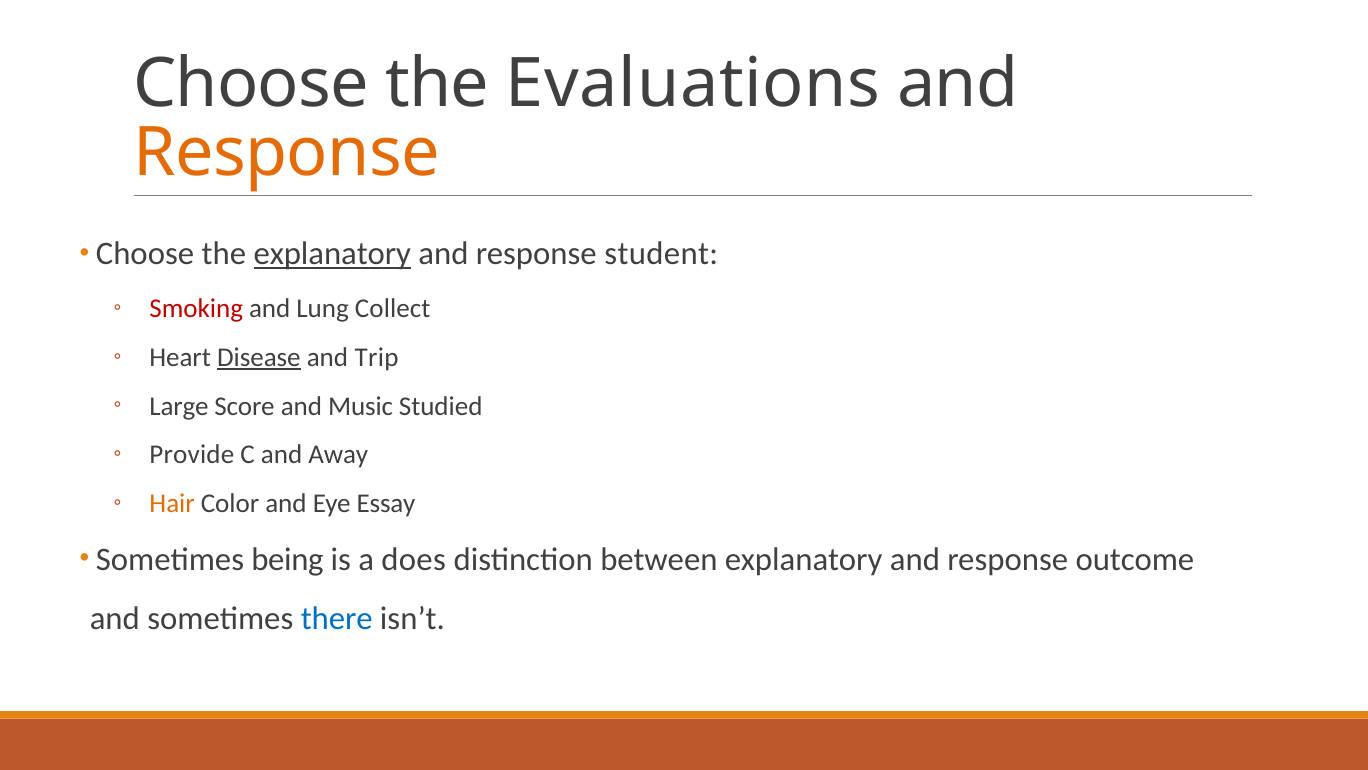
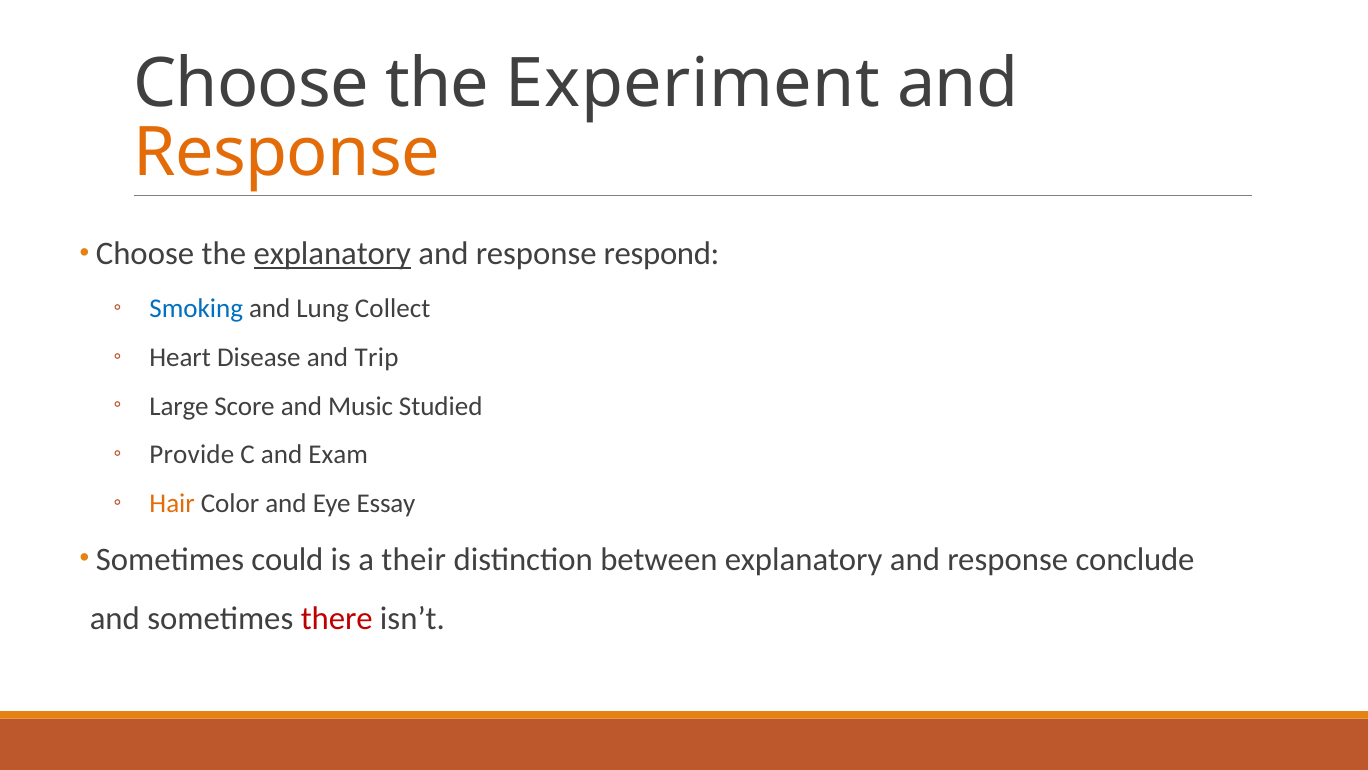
Evaluations: Evaluations -> Experiment
student: student -> respond
Smoking colour: red -> blue
Disease underline: present -> none
Away: Away -> Exam
being: being -> could
does: does -> their
outcome: outcome -> conclude
there colour: blue -> red
